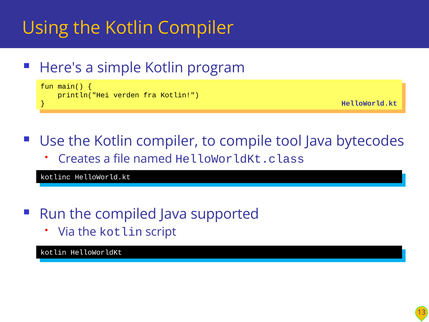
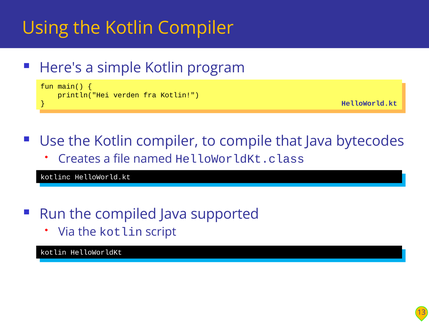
tool: tool -> that
